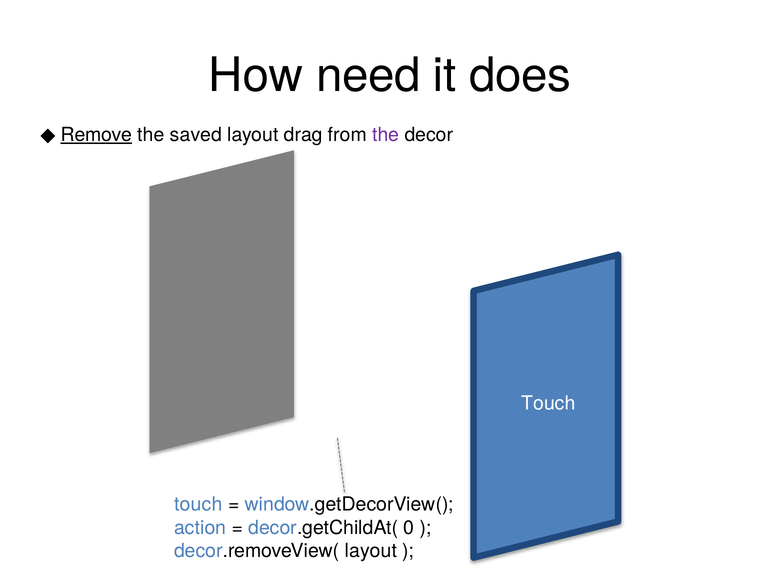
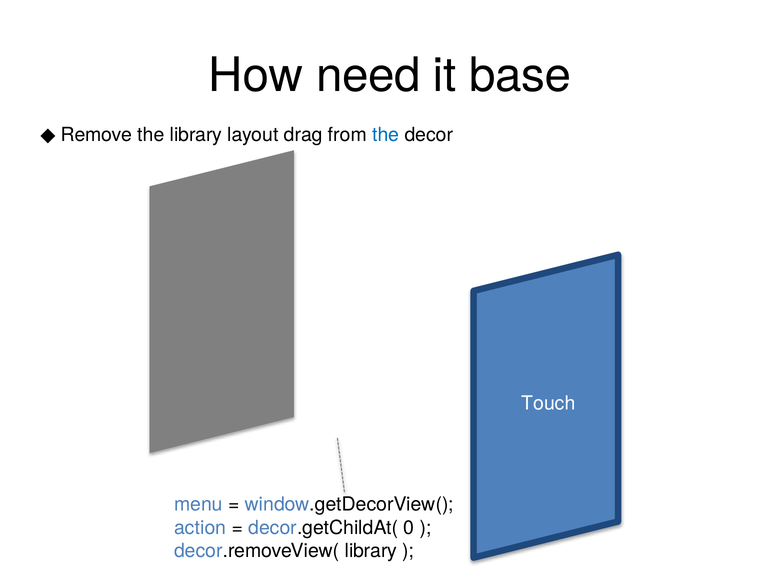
does: does -> base
Remove underline: present -> none
the saved: saved -> library
the at (386, 135) colour: purple -> blue
touch at (198, 504): touch -> menu
decor.removeView( layout: layout -> library
